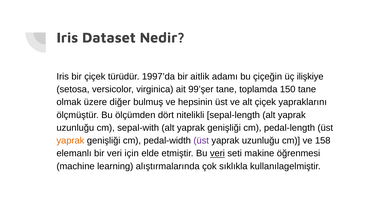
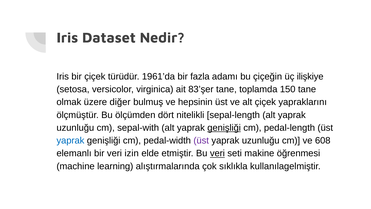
1997’da: 1997’da -> 1961’da
aitlik: aitlik -> fazla
99’şer: 99’şer -> 83’şer
genişliği at (224, 128) underline: none -> present
yaprak at (70, 140) colour: orange -> blue
158: 158 -> 608
için: için -> izin
